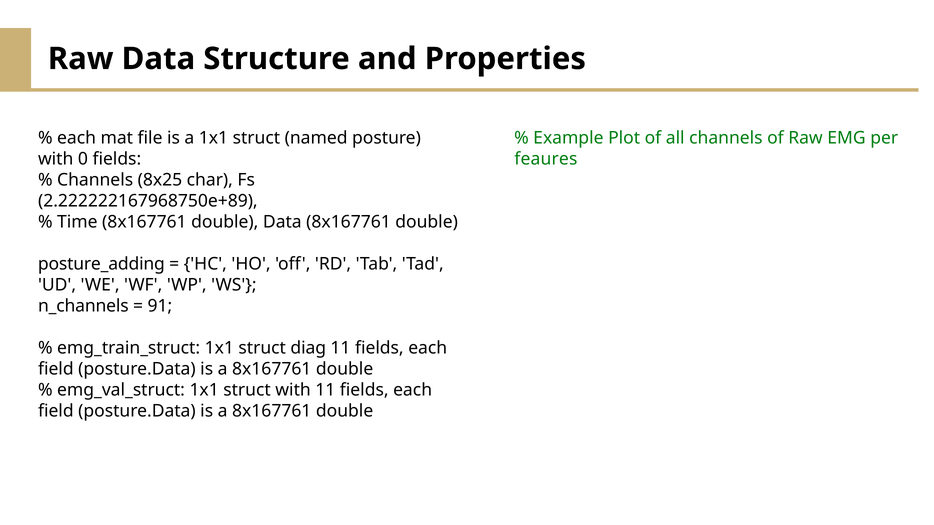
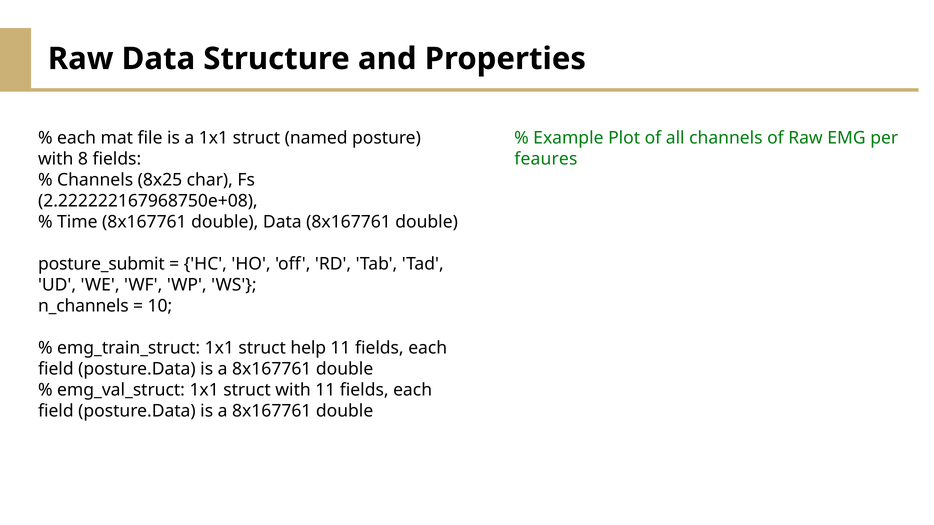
0: 0 -> 8
2.222222167968750e+89: 2.222222167968750e+89 -> 2.222222167968750e+08
posture_adding: posture_adding -> posture_submit
91: 91 -> 10
diag: diag -> help
